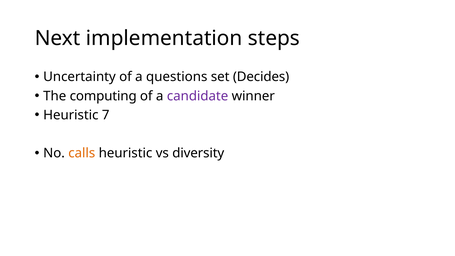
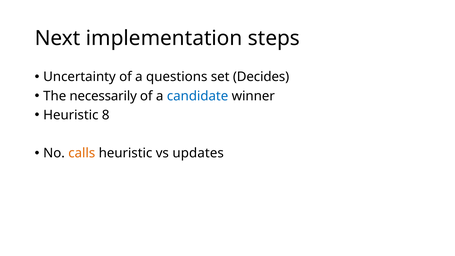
computing: computing -> necessarily
candidate colour: purple -> blue
7: 7 -> 8
diversity: diversity -> updates
